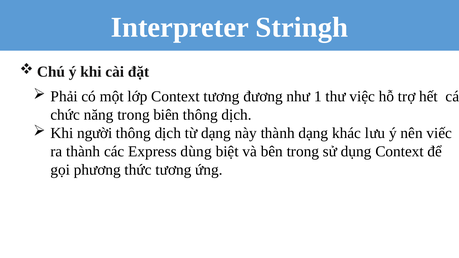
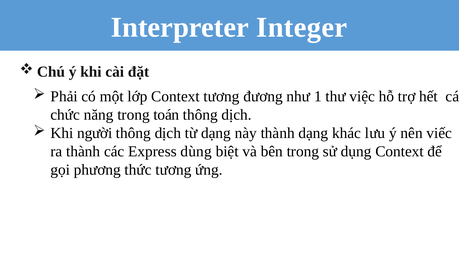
Stringh: Stringh -> Integer
biên: biên -> toán
